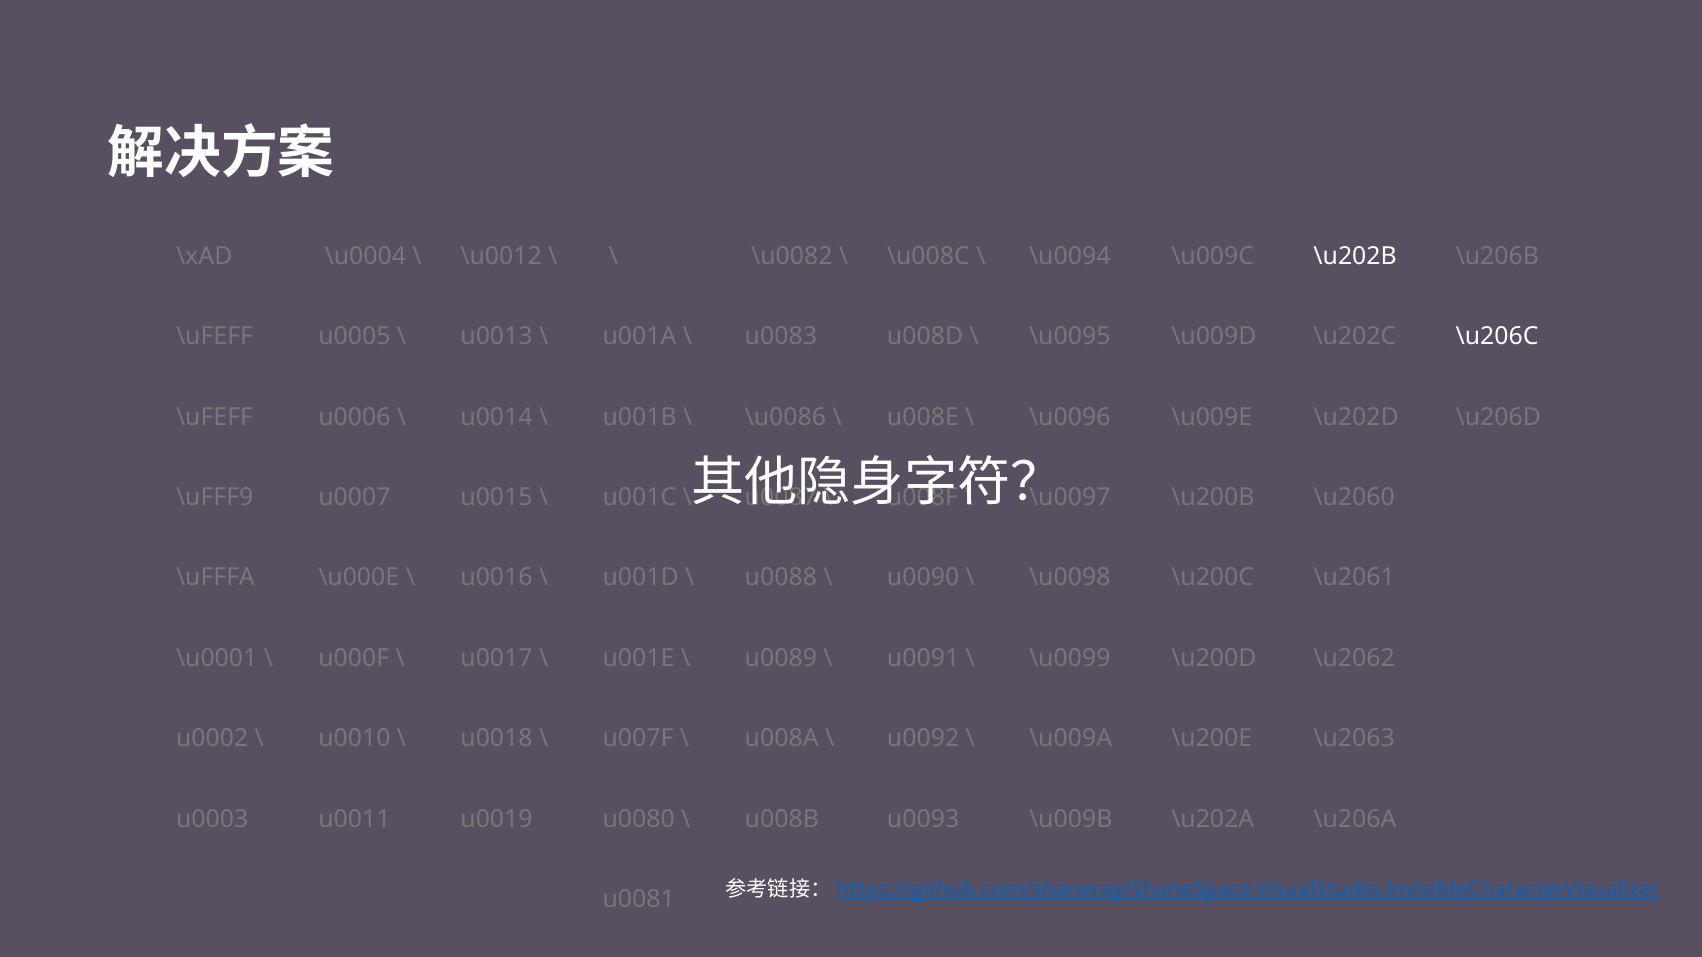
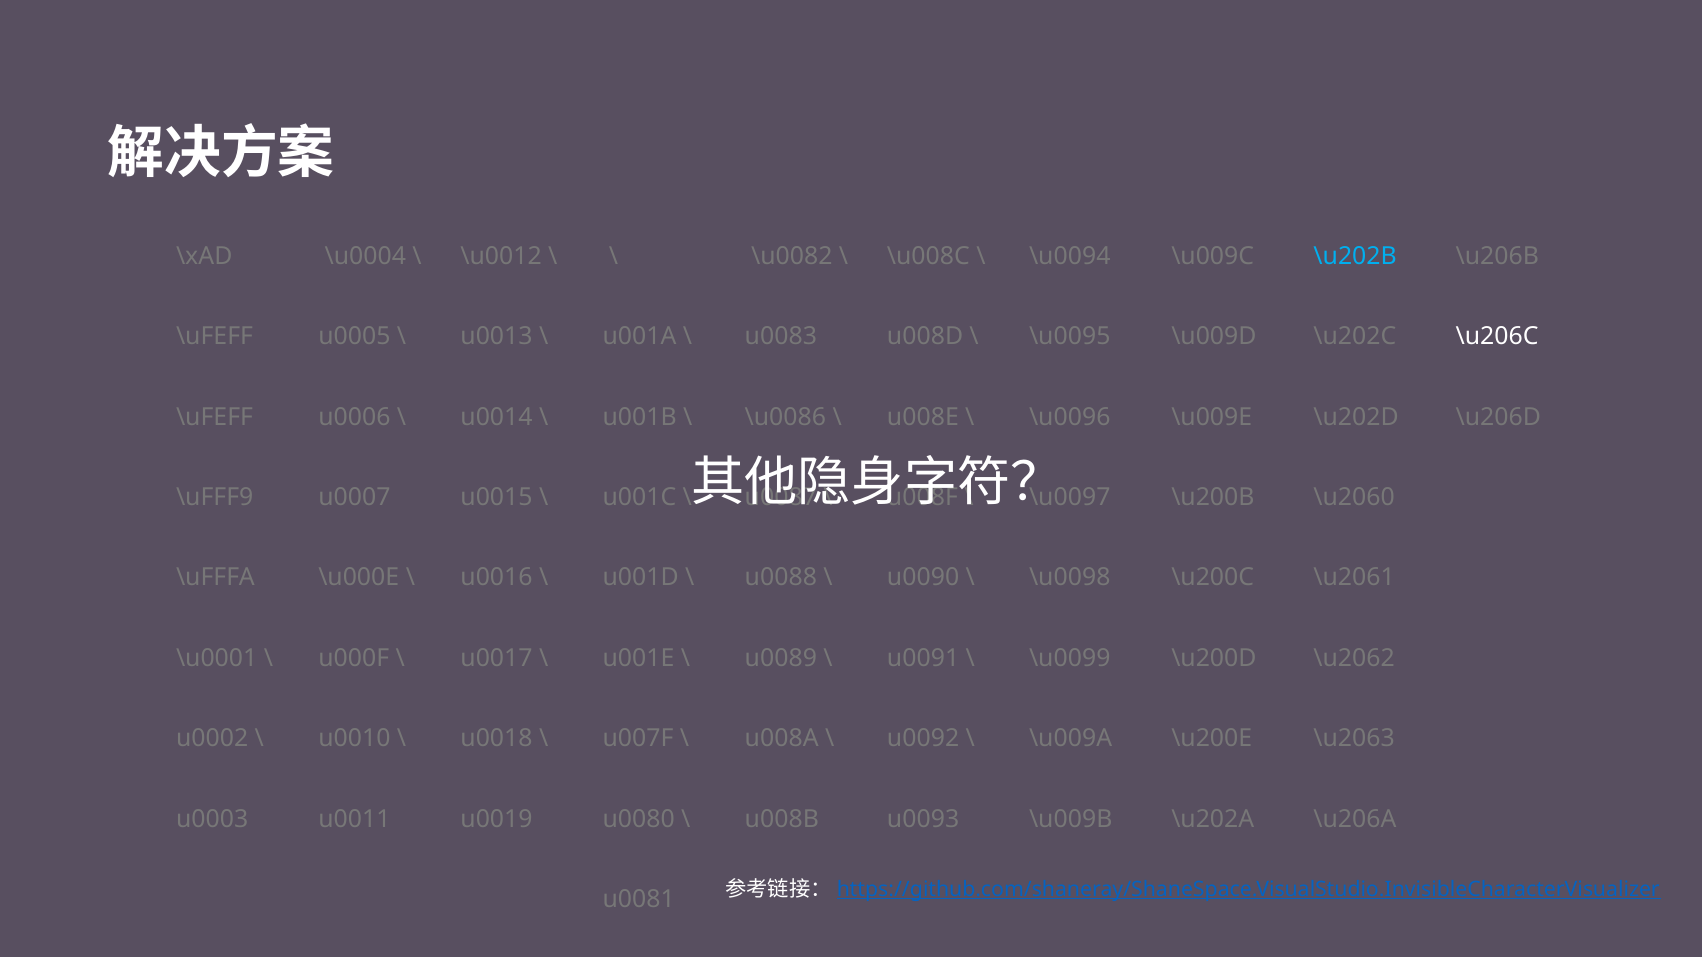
\u202B colour: white -> light blue
